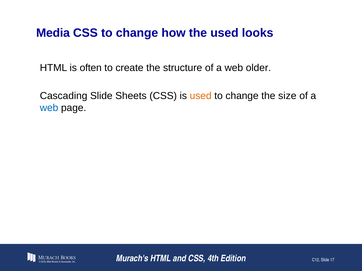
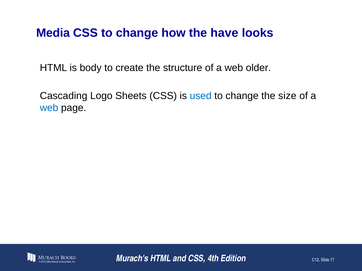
the used: used -> have
often: often -> body
Cascading Slide: Slide -> Logo
used at (201, 96) colour: orange -> blue
